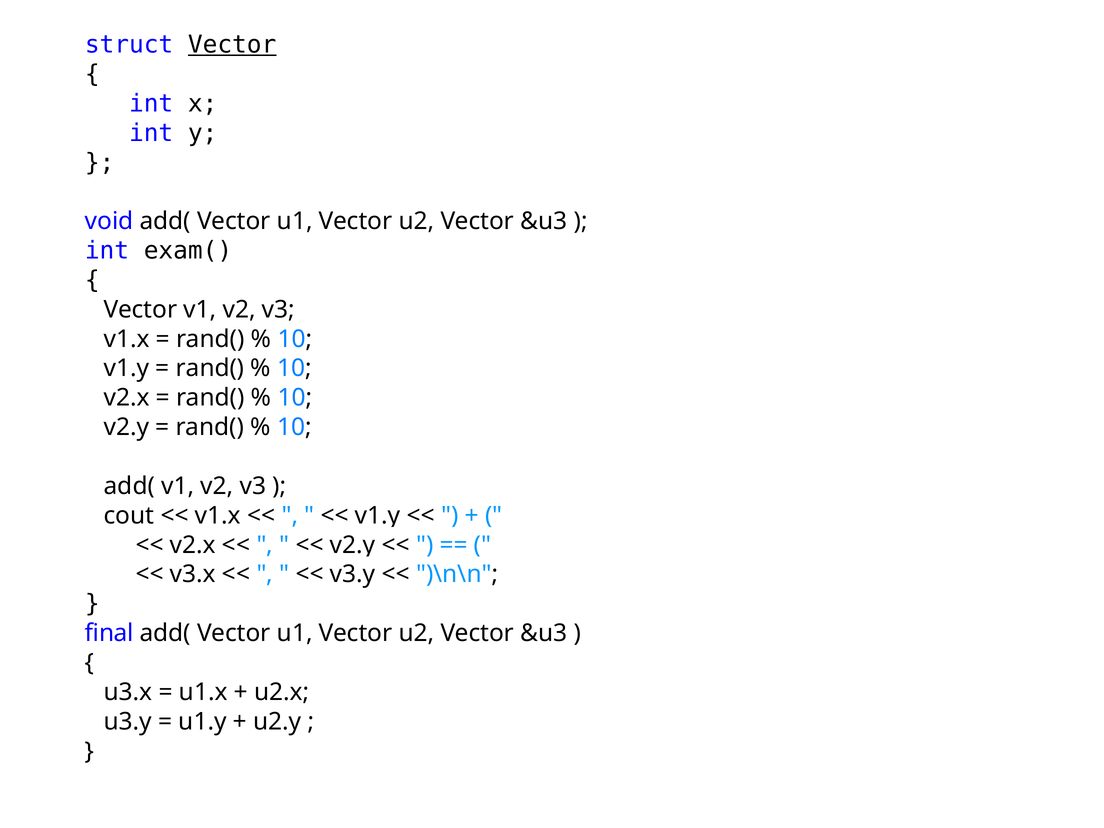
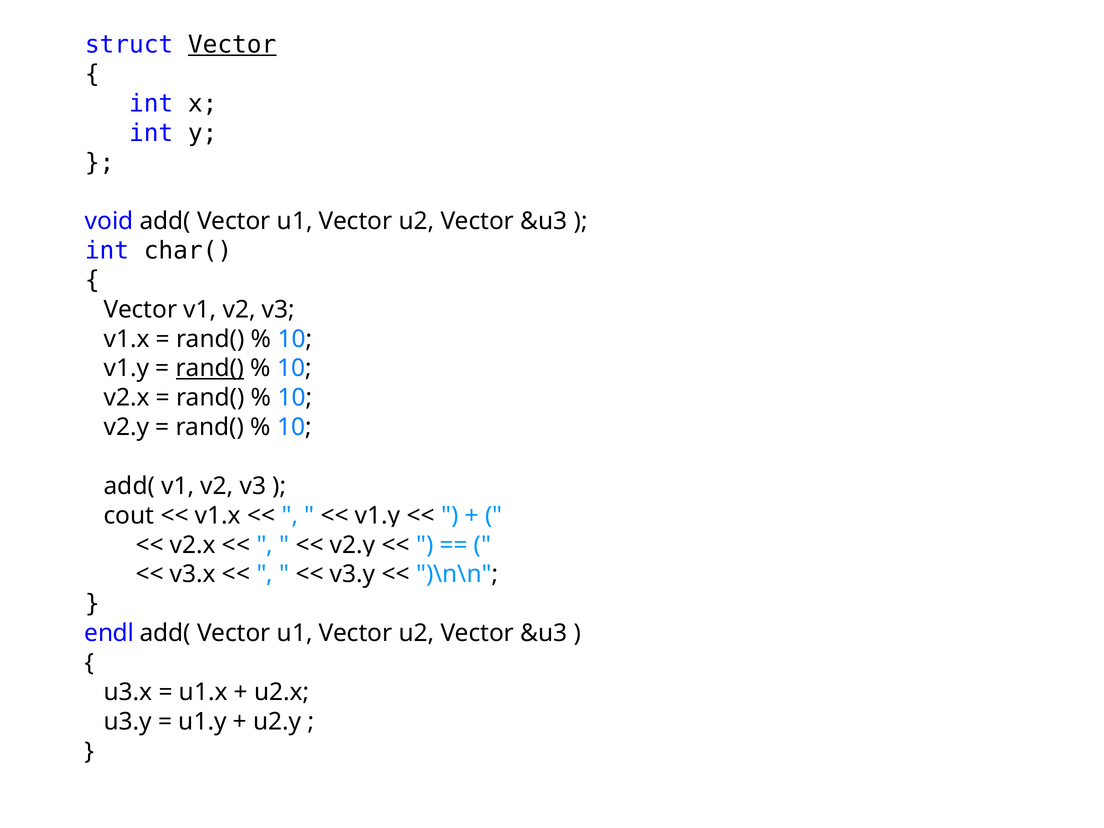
exam(: exam( -> char(
rand( at (210, 368) underline: none -> present
final: final -> endl
